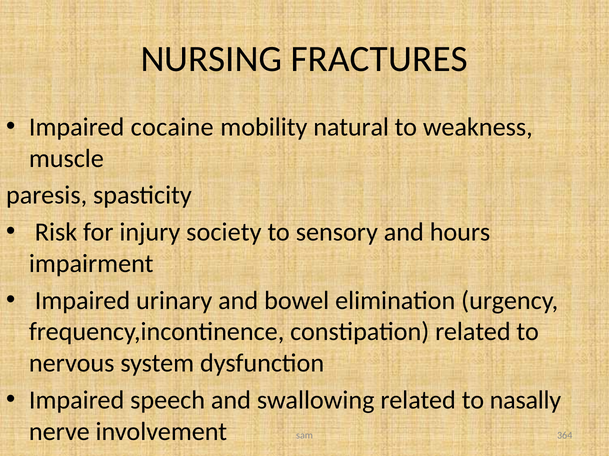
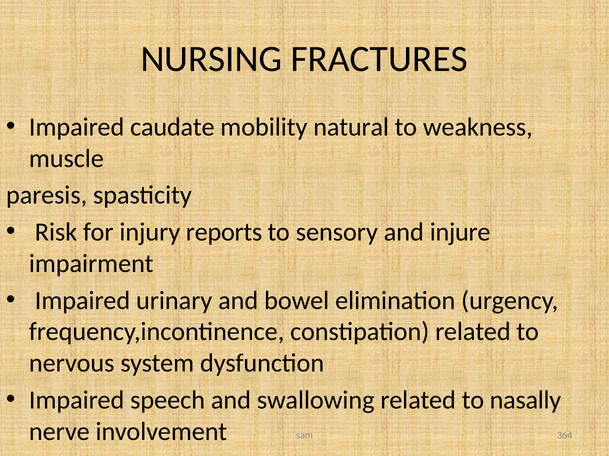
cocaine: cocaine -> caudate
society: society -> reports
hours: hours -> injure
